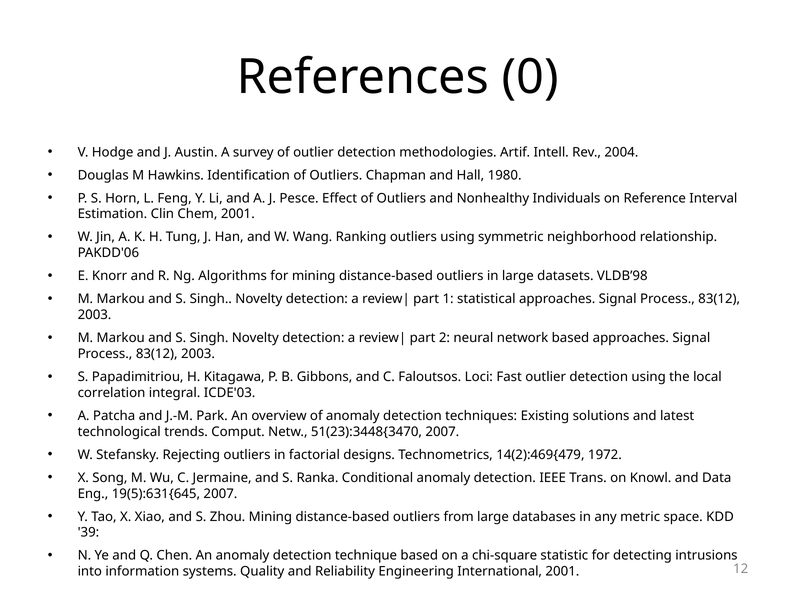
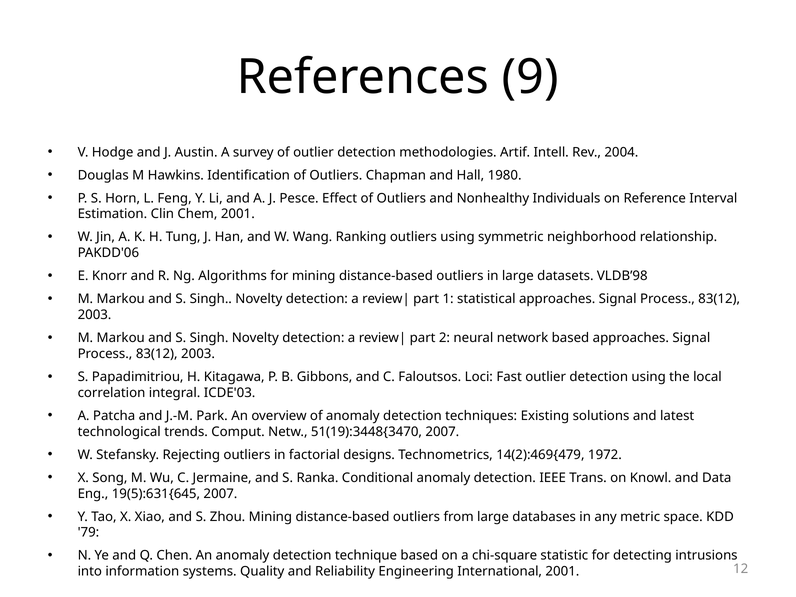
0: 0 -> 9
51(23):3448{3470: 51(23):3448{3470 -> 51(19):3448{3470
39: 39 -> 79
